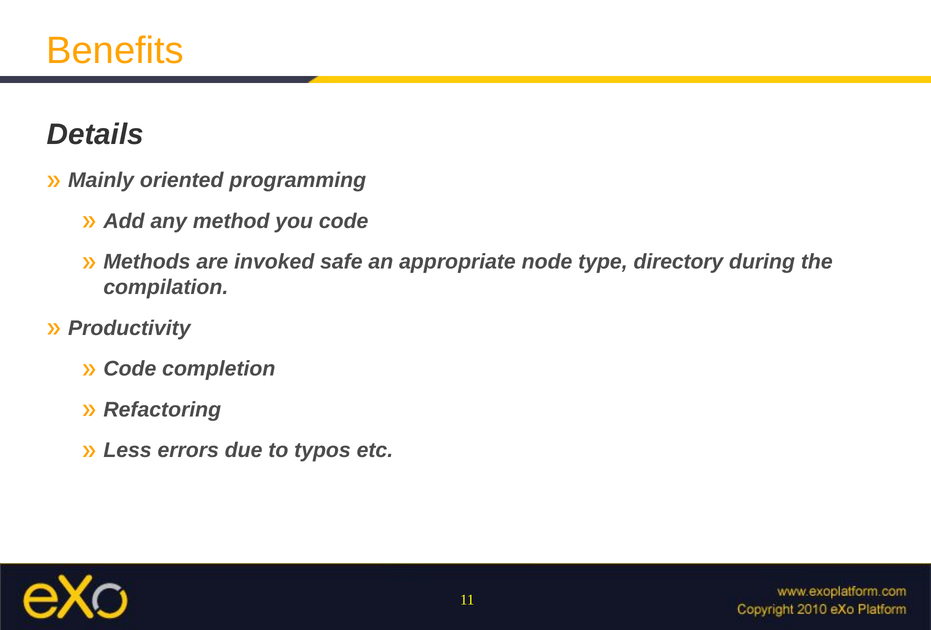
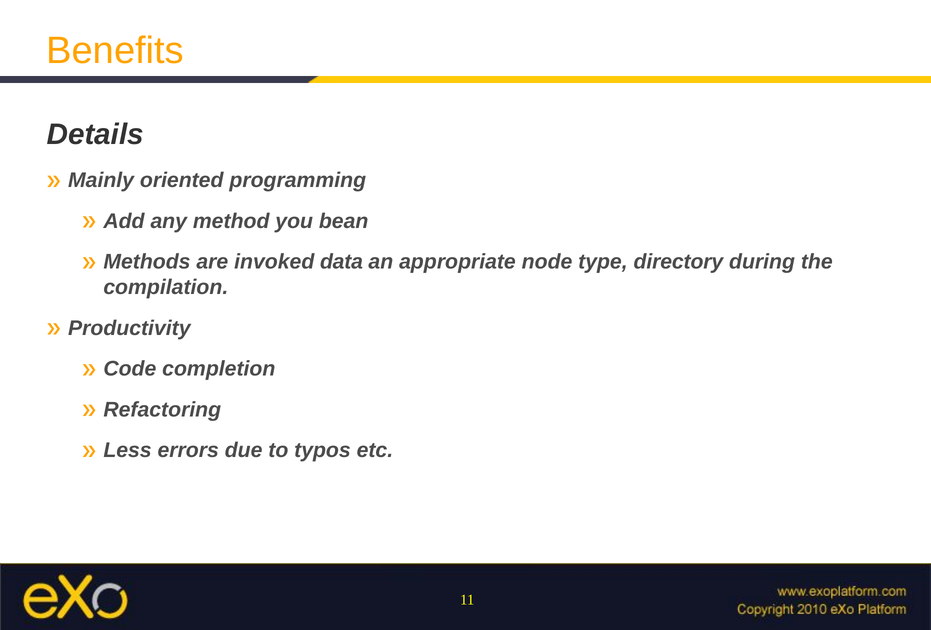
you code: code -> bean
safe: safe -> data
